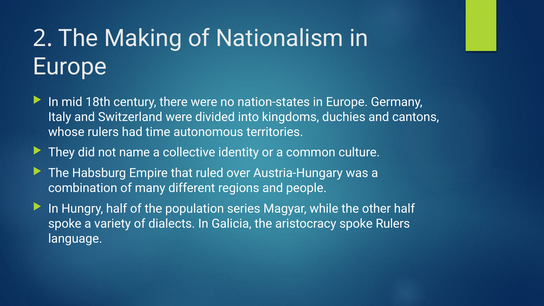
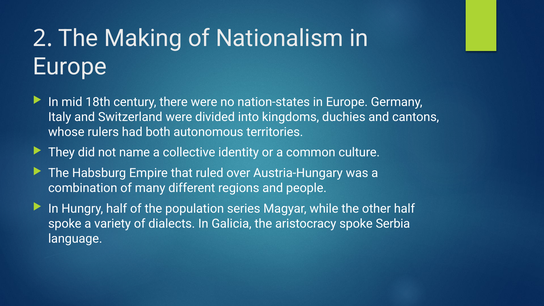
time: time -> both
spoke Rulers: Rulers -> Serbia
